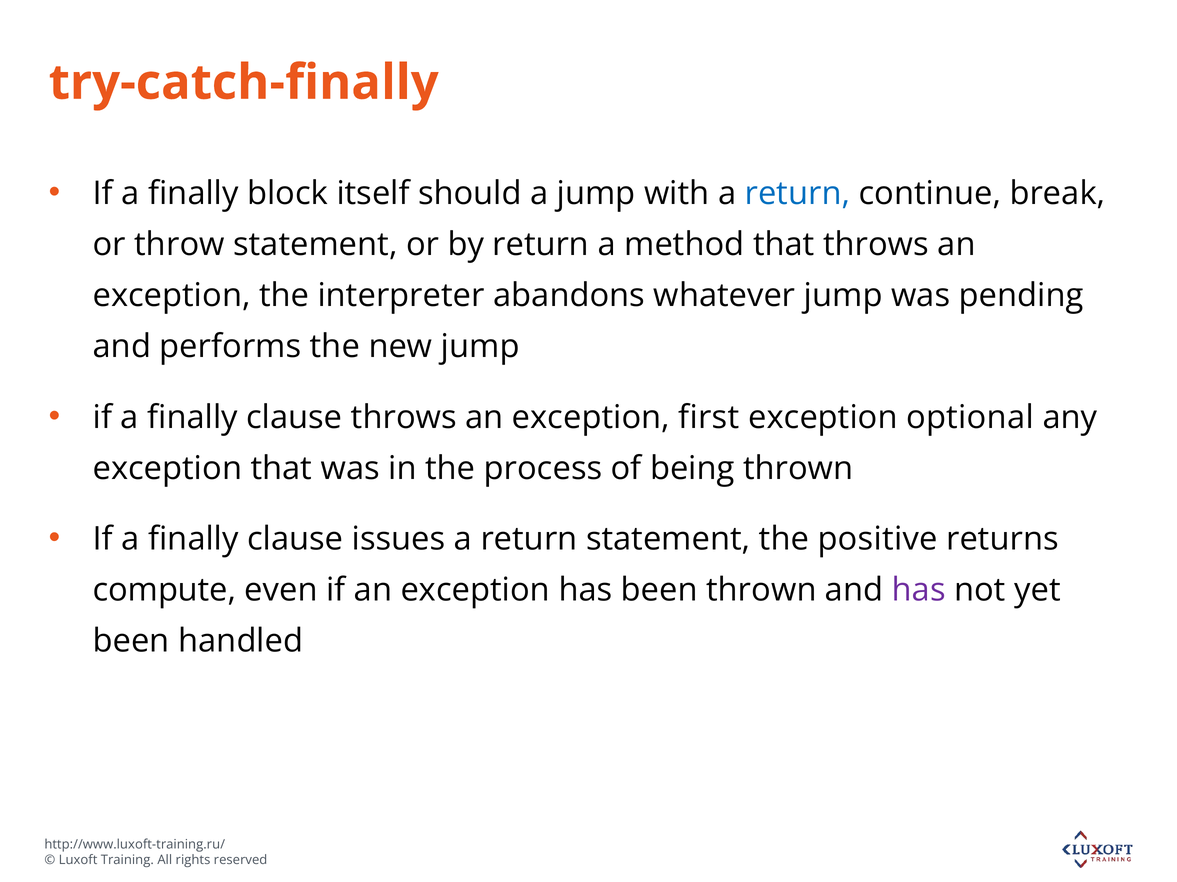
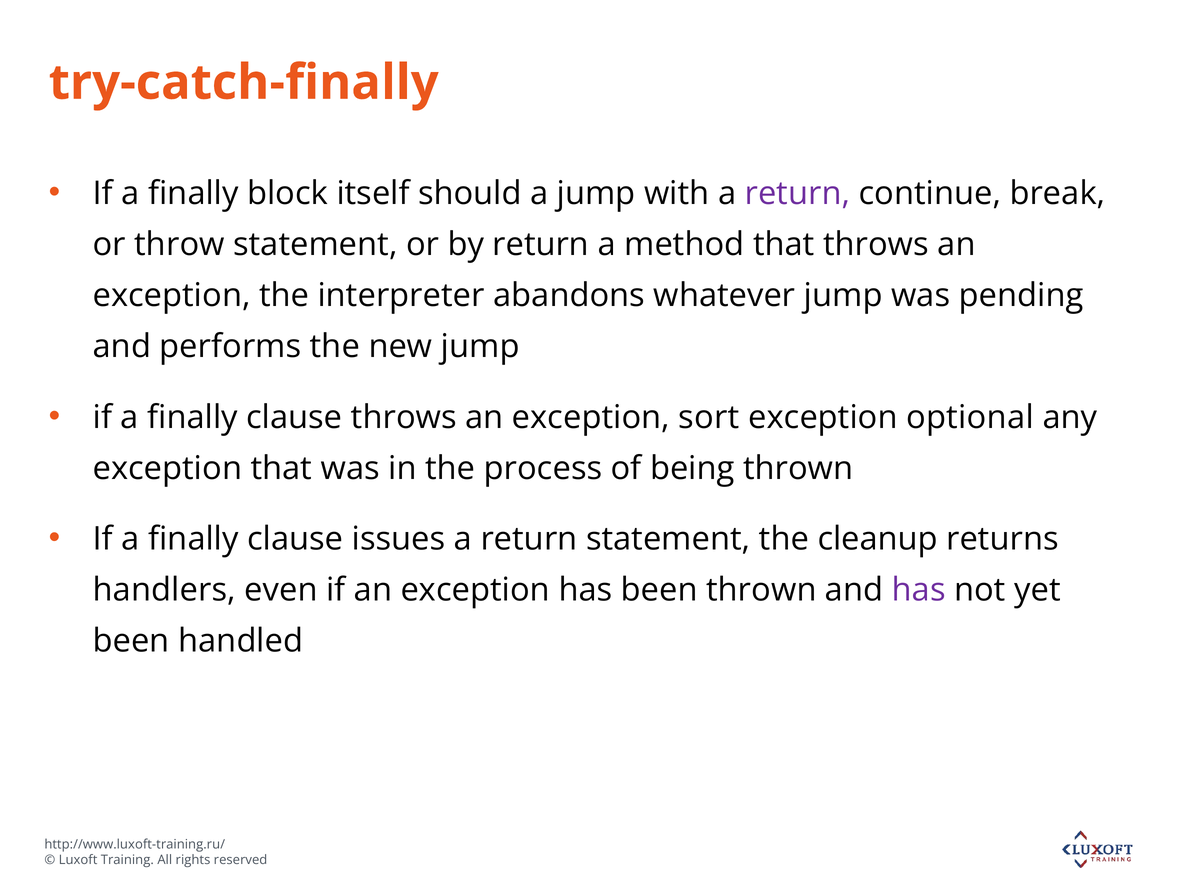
return at (797, 194) colour: blue -> purple
first: first -> sort
positive: positive -> cleanup
compute: compute -> handlers
